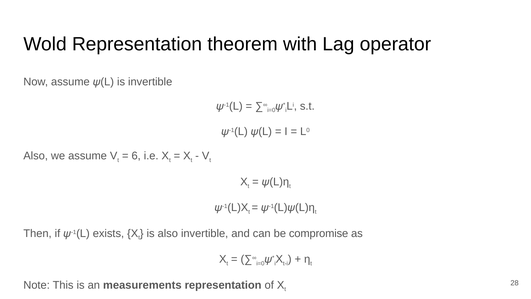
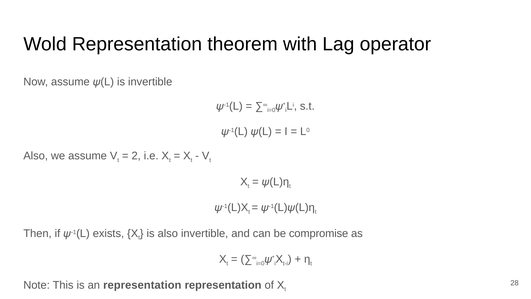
6: 6 -> 2
an measurements: measurements -> representation
